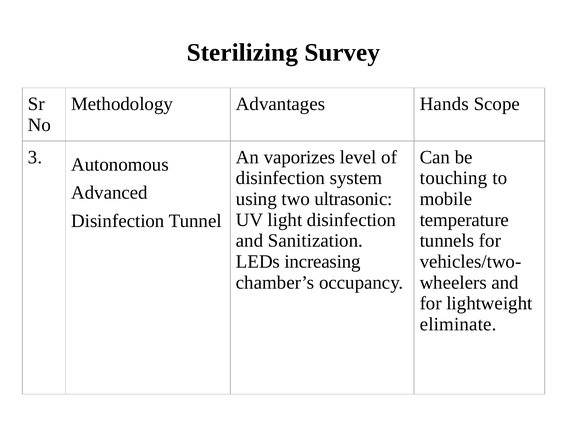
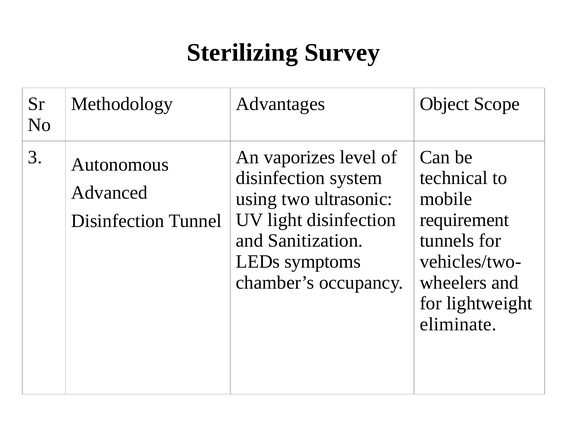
Hands: Hands -> Object
touching: touching -> technical
temperature: temperature -> requirement
increasing: increasing -> symptoms
